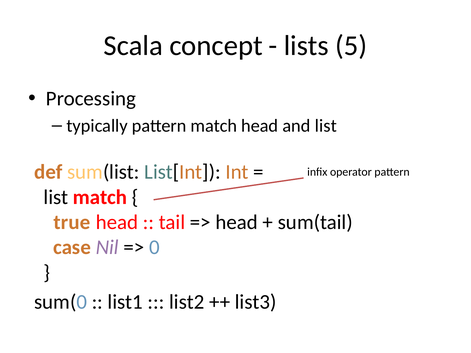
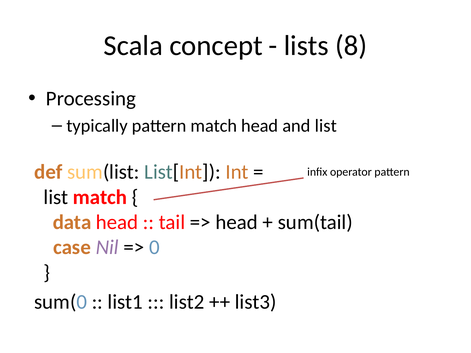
5: 5 -> 8
true: true -> data
